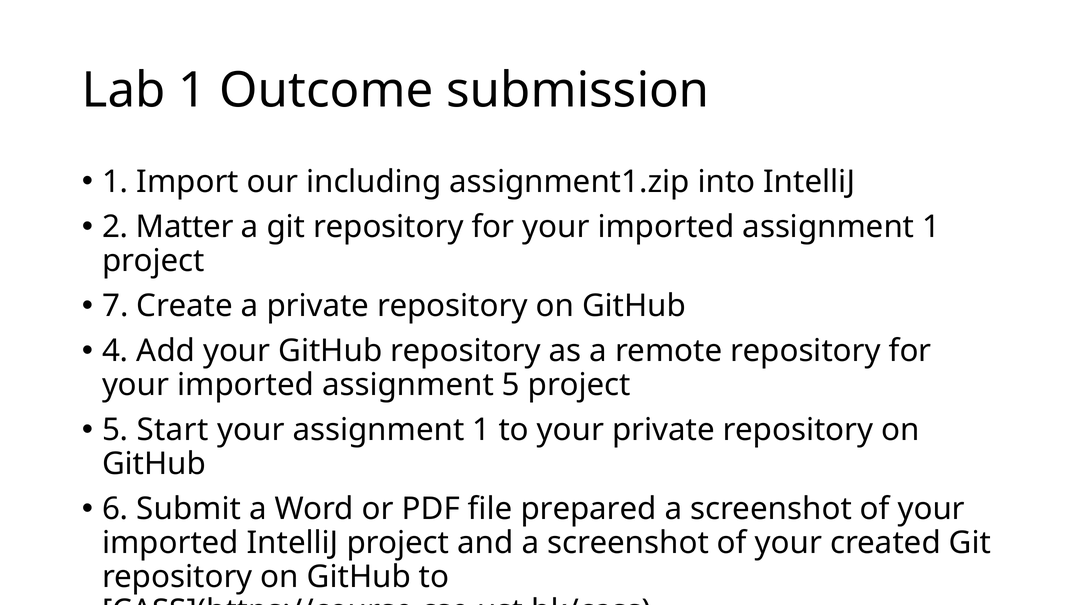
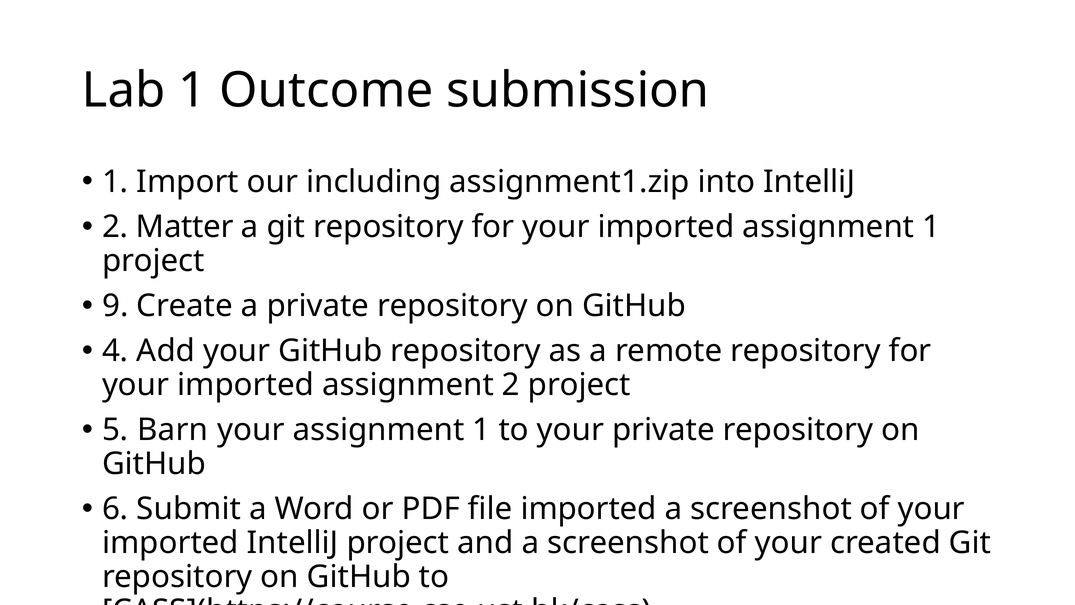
7: 7 -> 9
assignment 5: 5 -> 2
Start: Start -> Barn
file prepared: prepared -> imported
